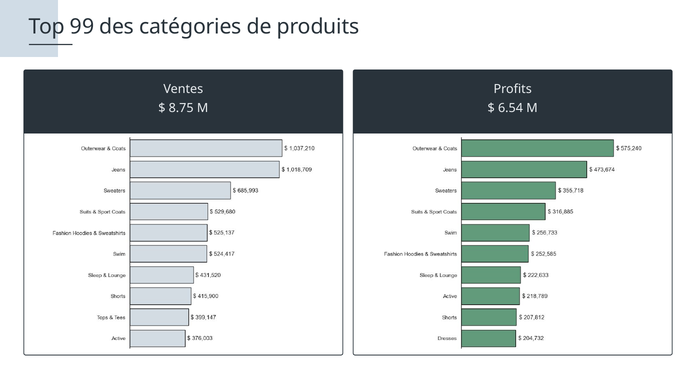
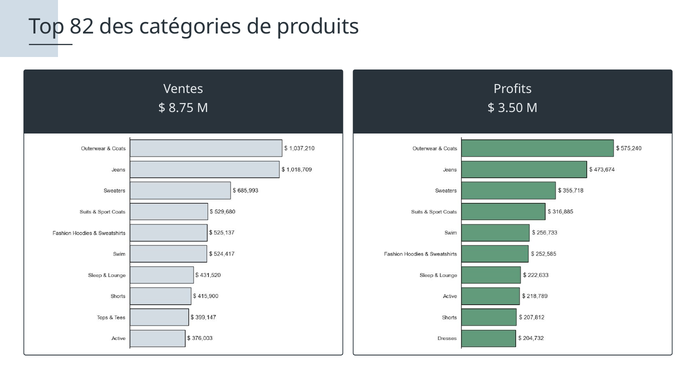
99: 99 -> 82
6.54: 6.54 -> 3.50
